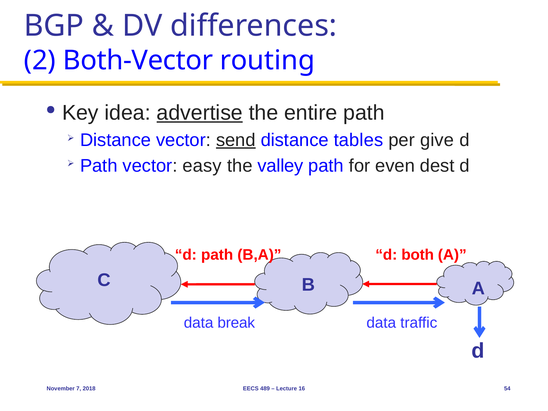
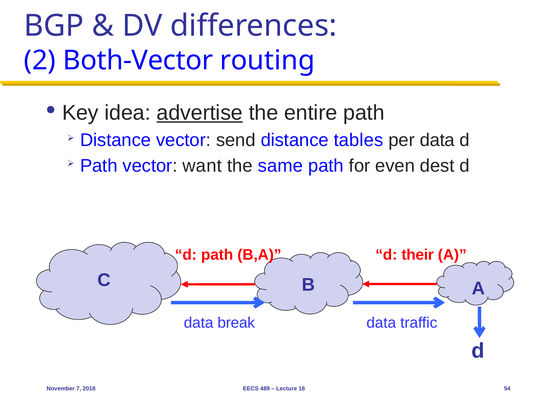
send underline: present -> none
per give: give -> data
easy: easy -> want
valley: valley -> same
both: both -> their
